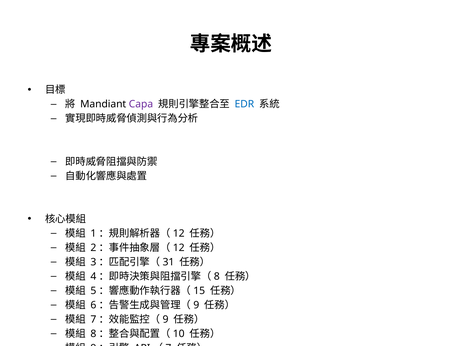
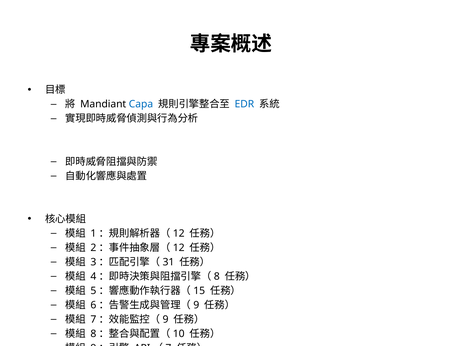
Capa colour: purple -> blue
